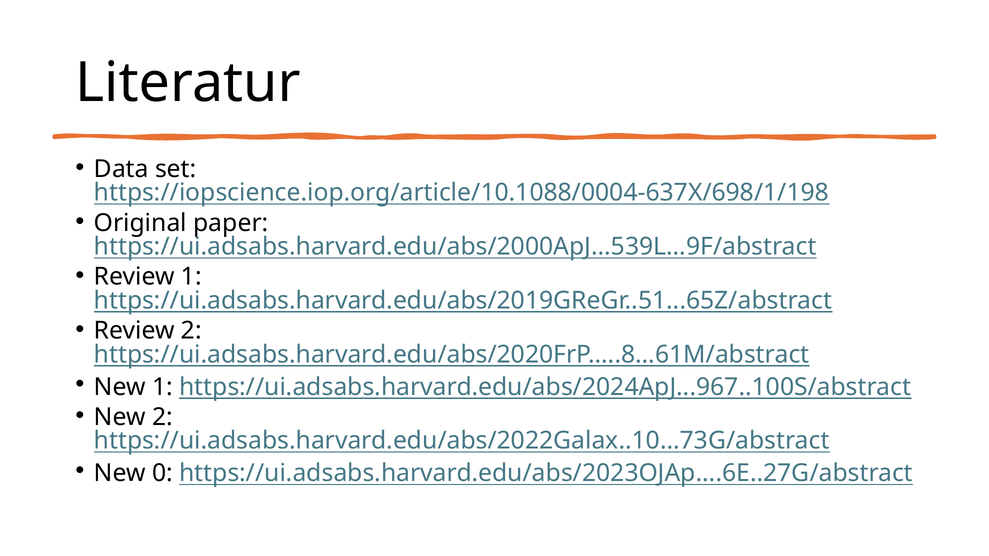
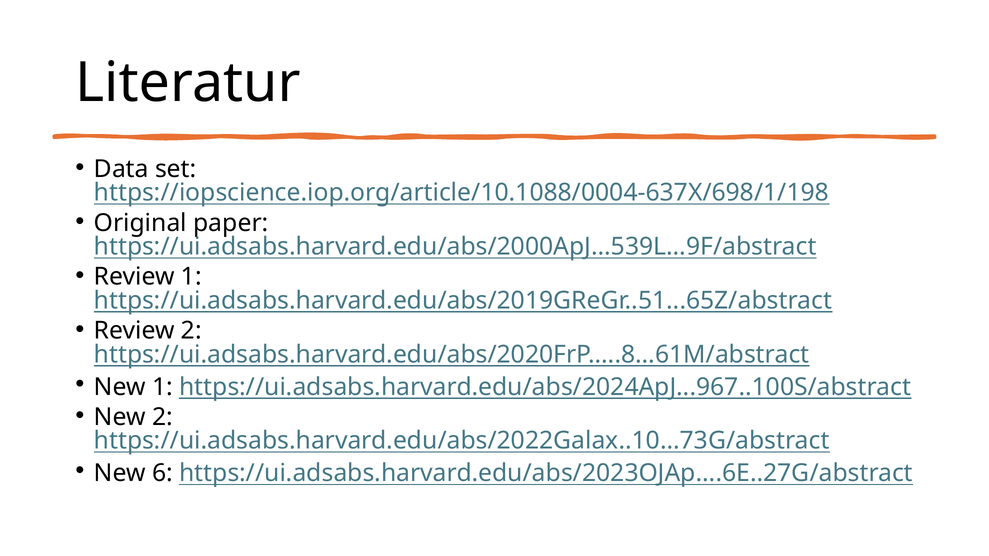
0: 0 -> 6
